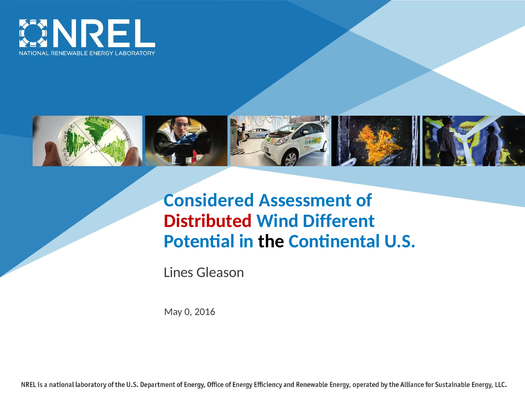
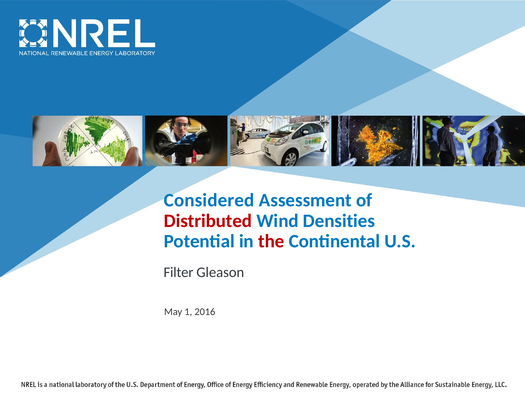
Different: Different -> Densities
the colour: black -> red
Lines: Lines -> Filter
0: 0 -> 1
